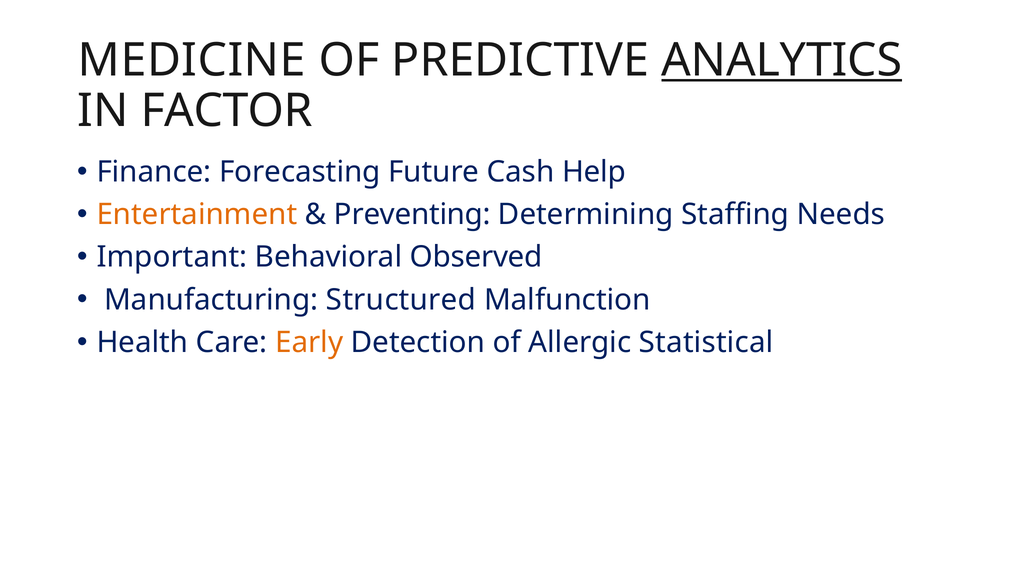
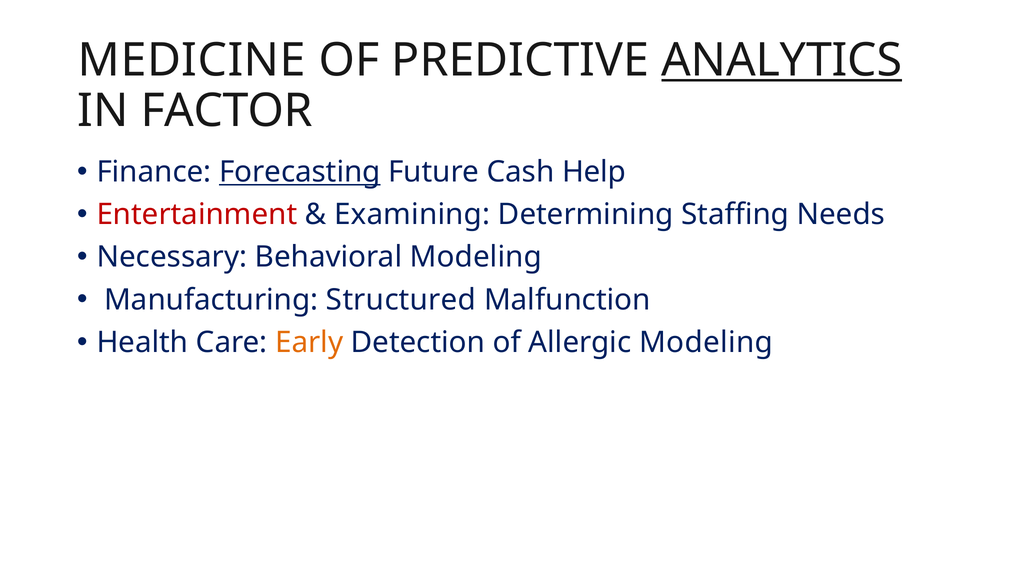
Forecasting underline: none -> present
Entertainment colour: orange -> red
Preventing: Preventing -> Examining
Important: Important -> Necessary
Behavioral Observed: Observed -> Modeling
Allergic Statistical: Statistical -> Modeling
